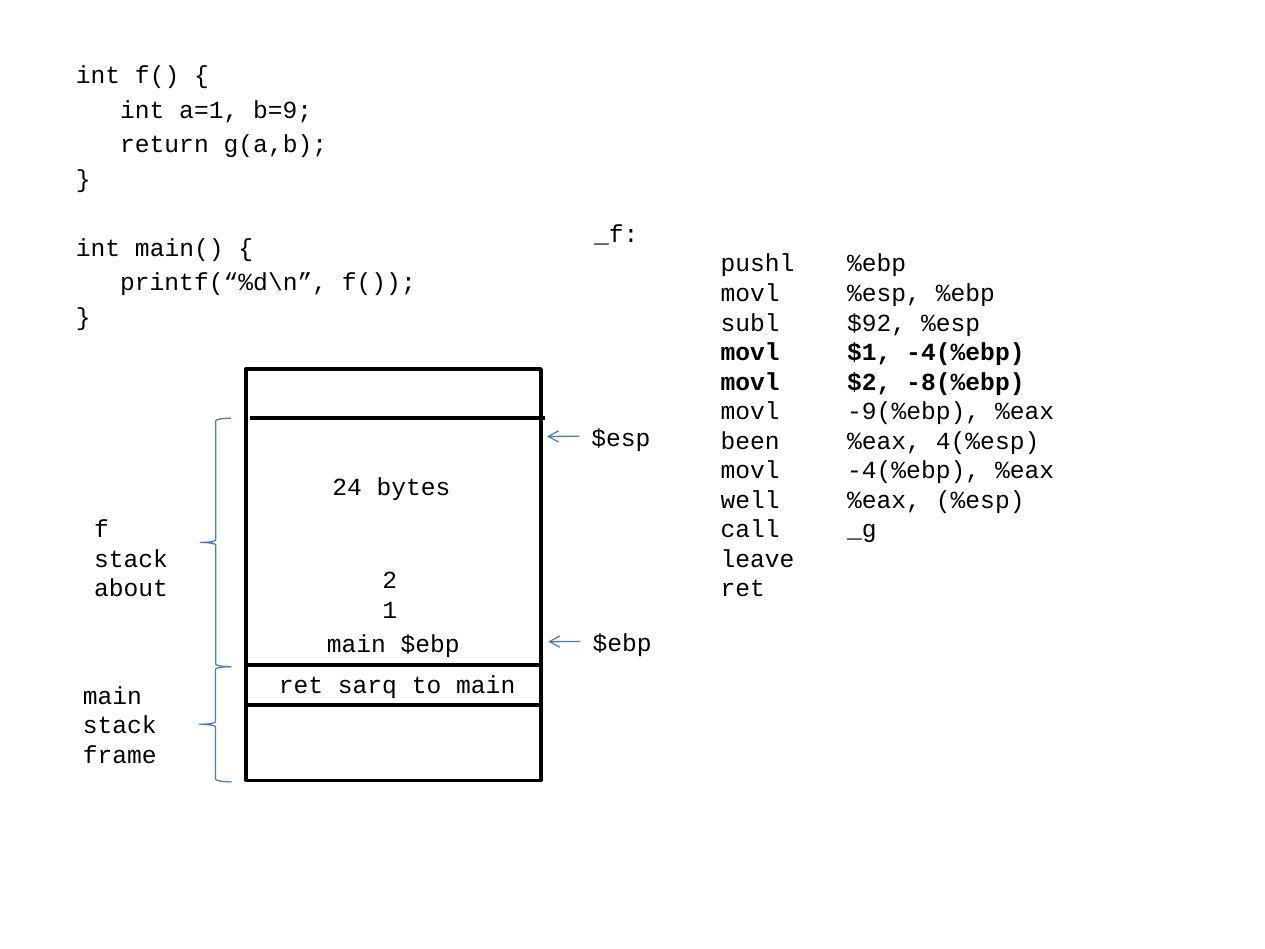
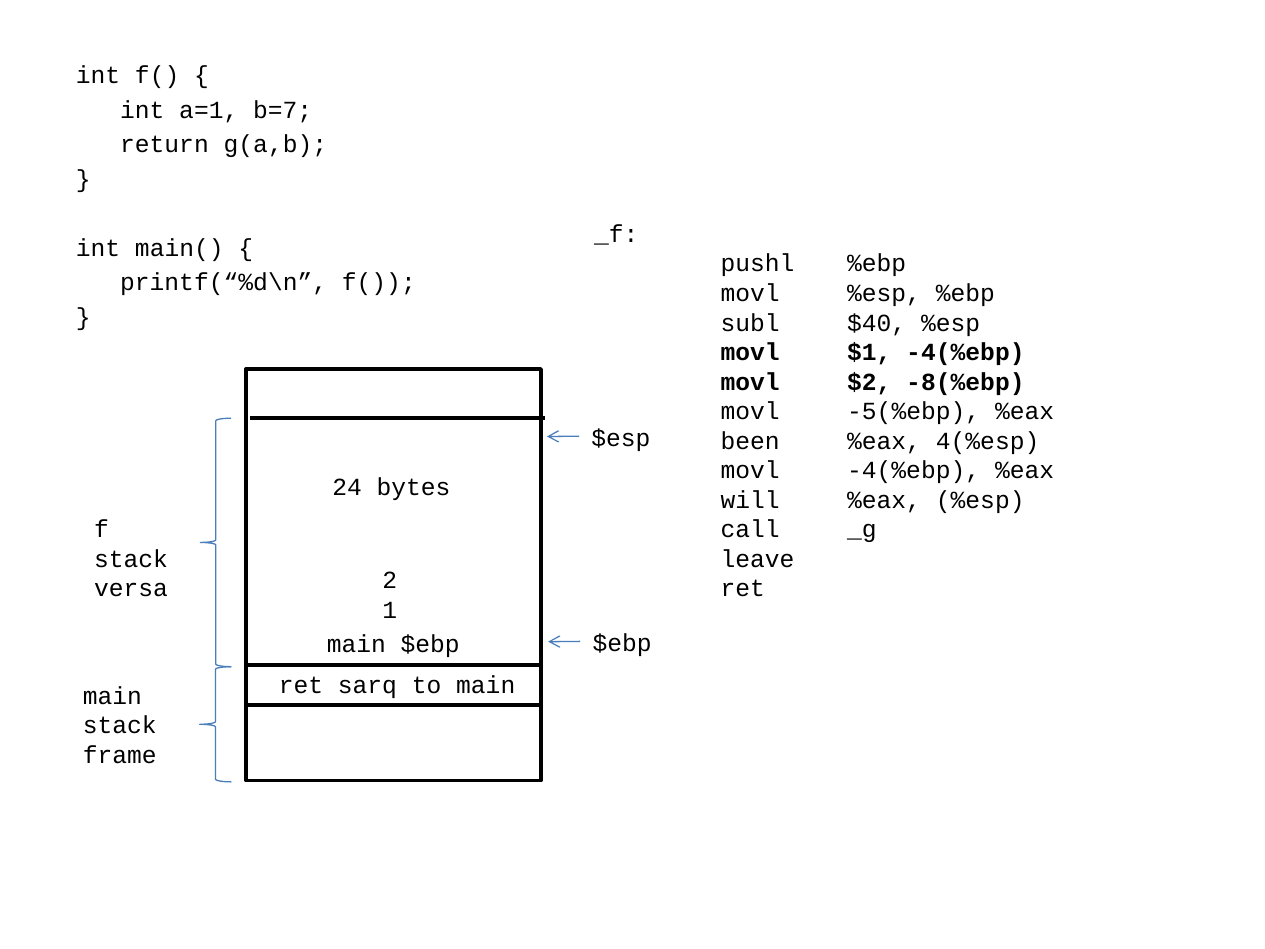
b=9: b=9 -> b=7
$92: $92 -> $40
-9(%ebp: -9(%ebp -> -5(%ebp
well: well -> will
about: about -> versa
